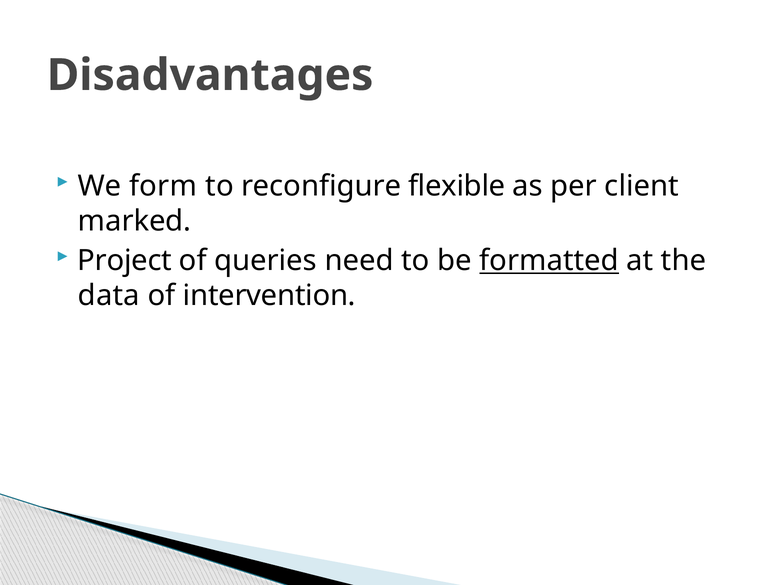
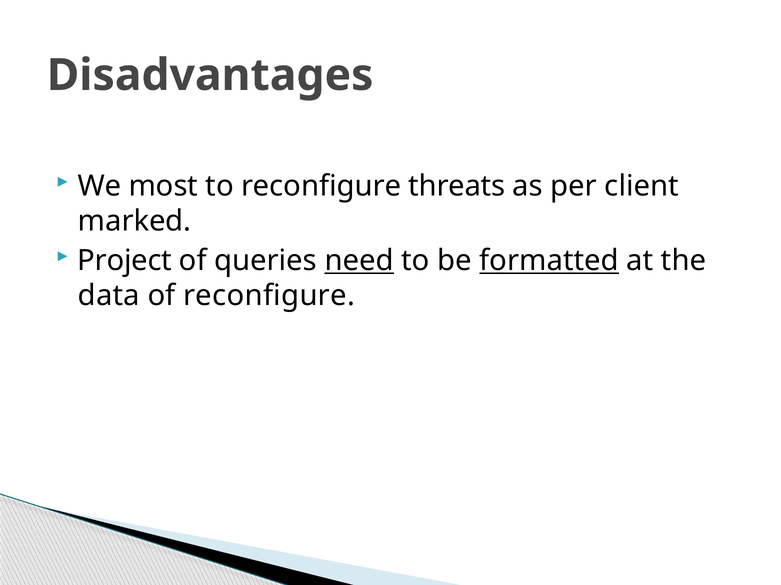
form: form -> most
flexible: flexible -> threats
need underline: none -> present
of intervention: intervention -> reconfigure
